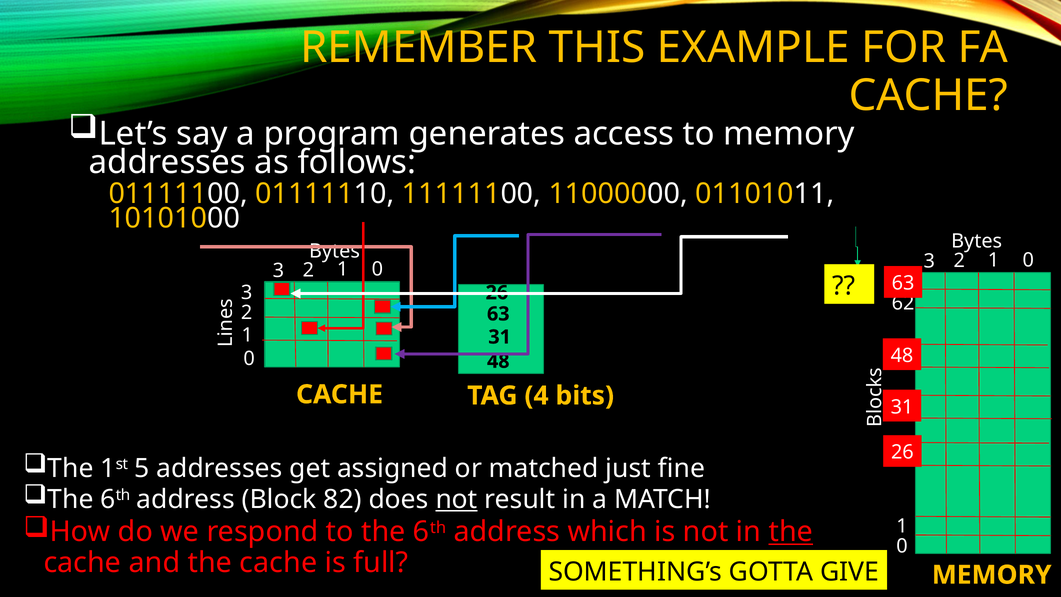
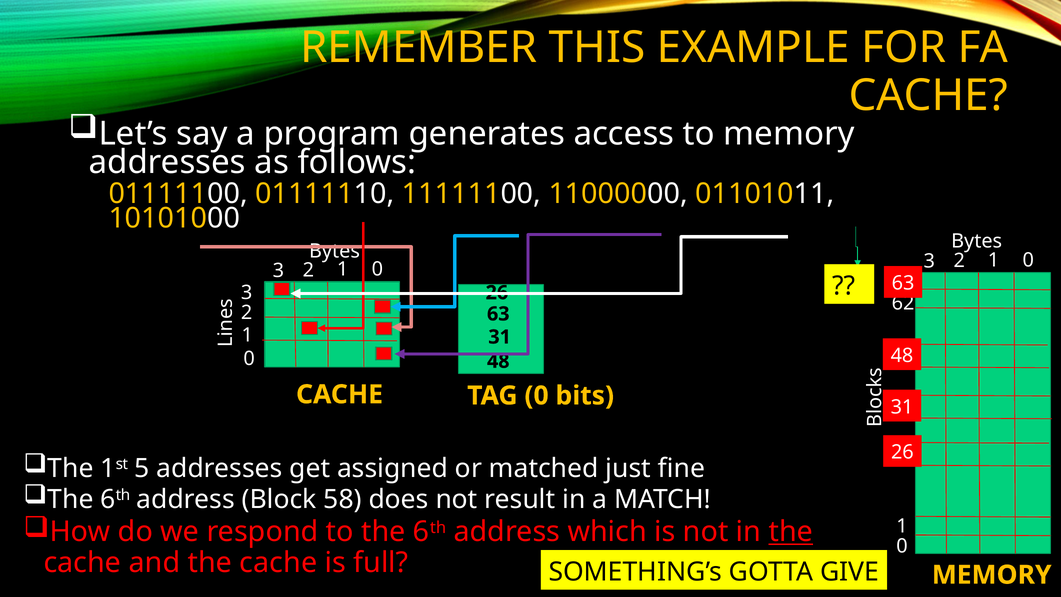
TAG 4: 4 -> 0
82: 82 -> 58
not at (457, 499) underline: present -> none
